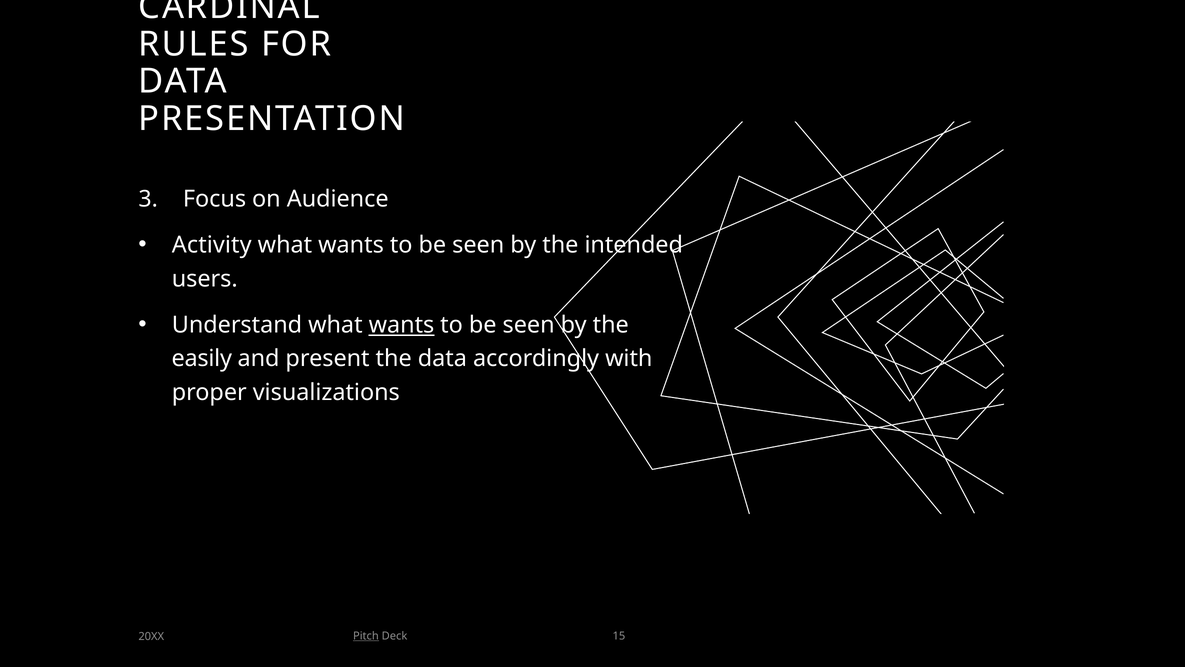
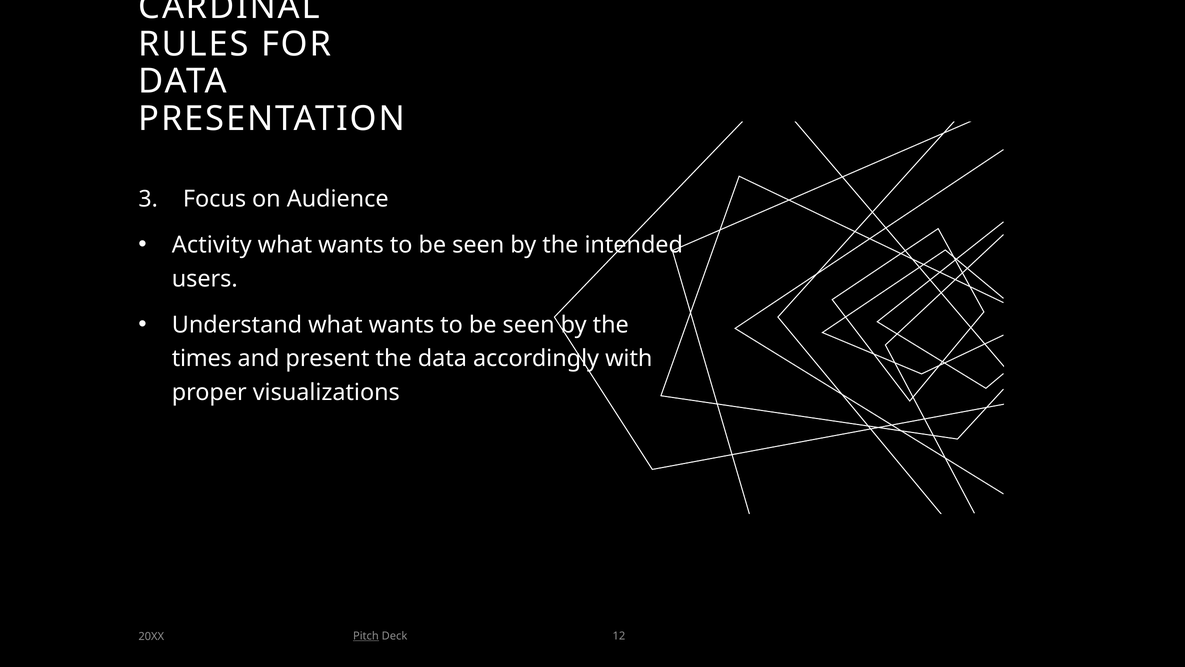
wants at (401, 325) underline: present -> none
easily: easily -> times
15: 15 -> 12
